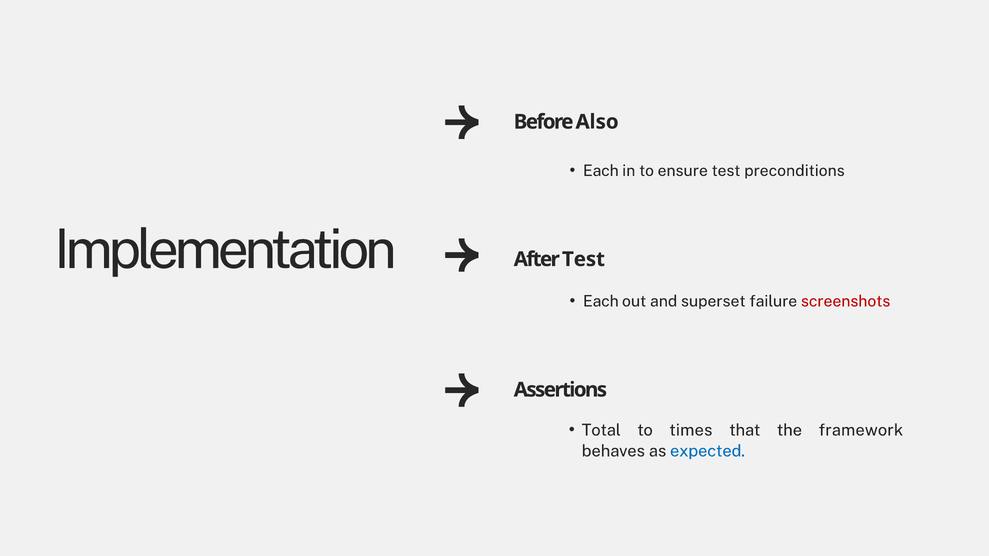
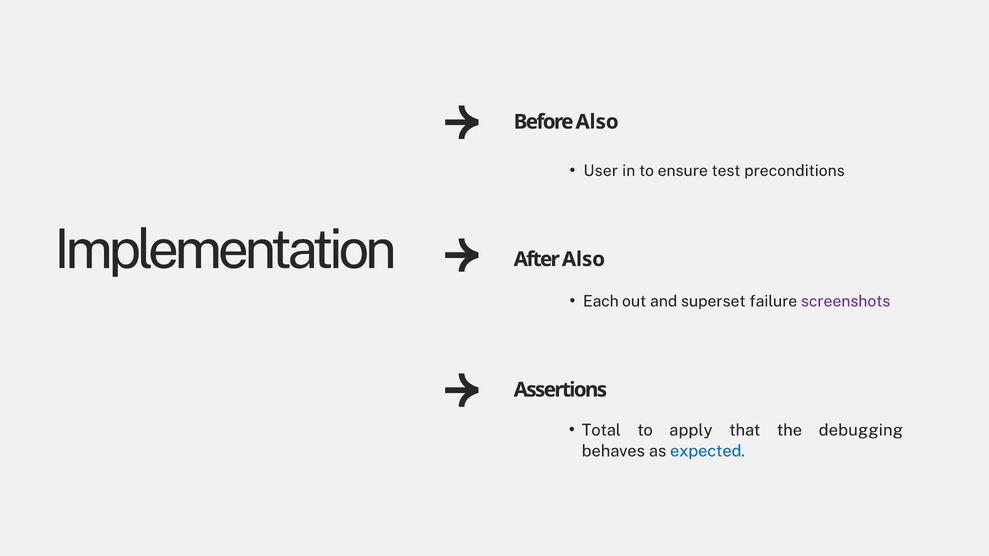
Each at (601, 171): Each -> User
After Test: Test -> Also
screenshots colour: red -> purple
times: times -> apply
framework: framework -> debugging
